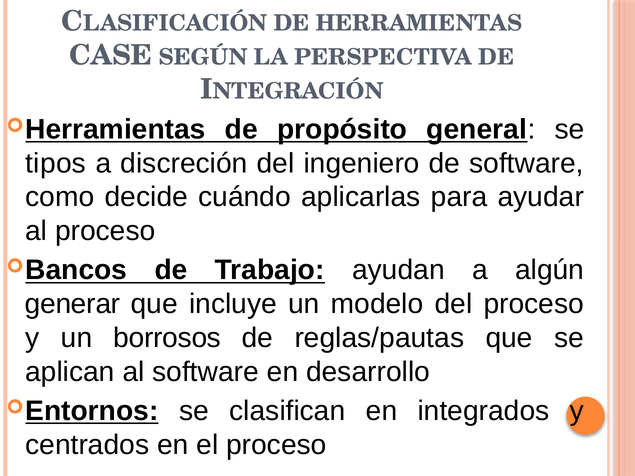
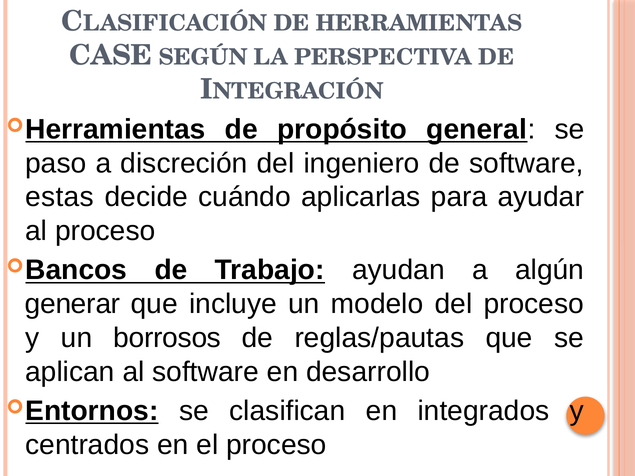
tipos: tipos -> paso
como: como -> estas
